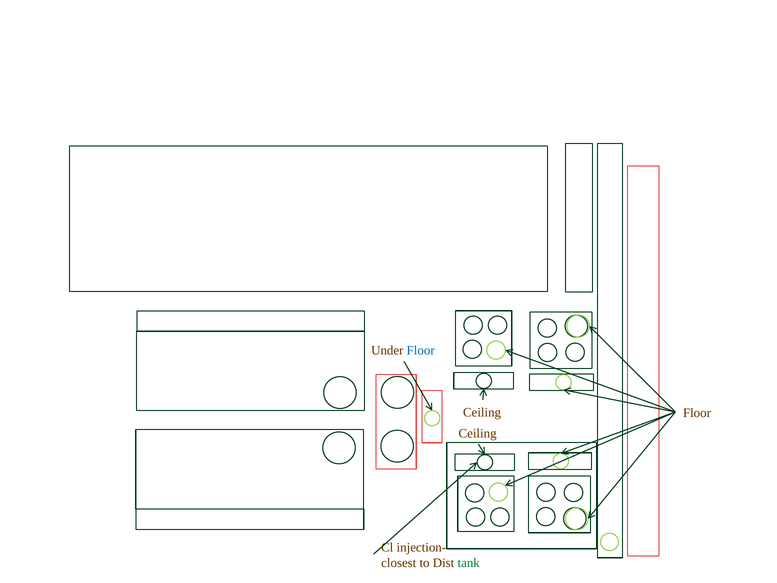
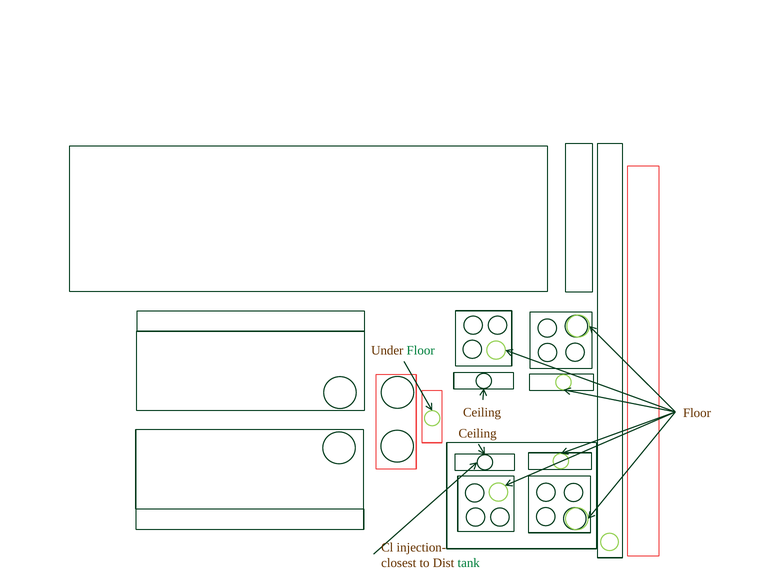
Floor at (421, 351) colour: blue -> green
